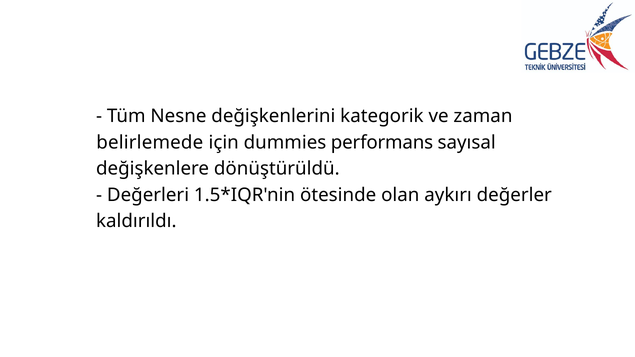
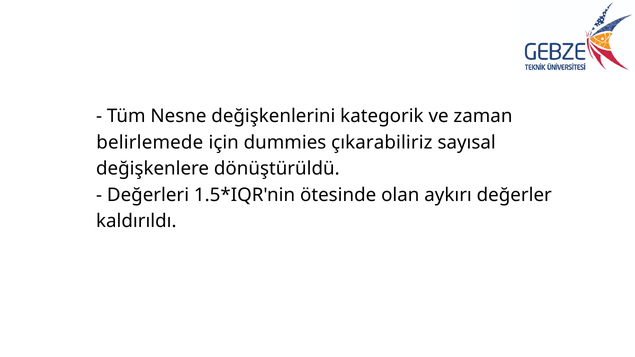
performans: performans -> çıkarabiliriz
